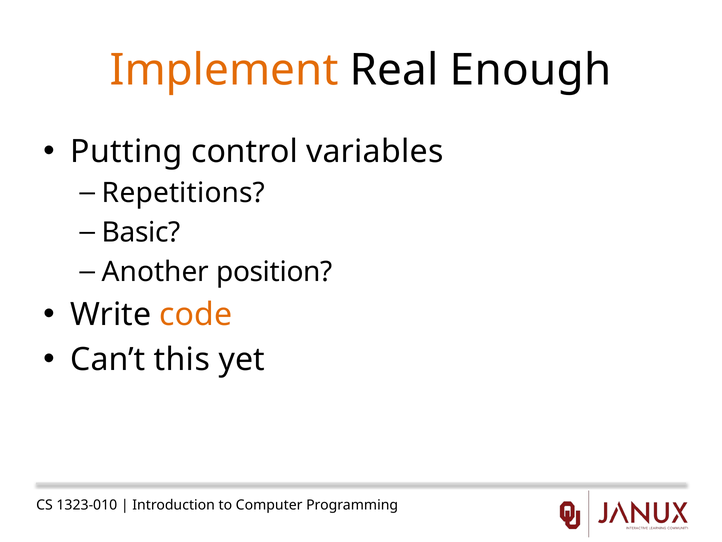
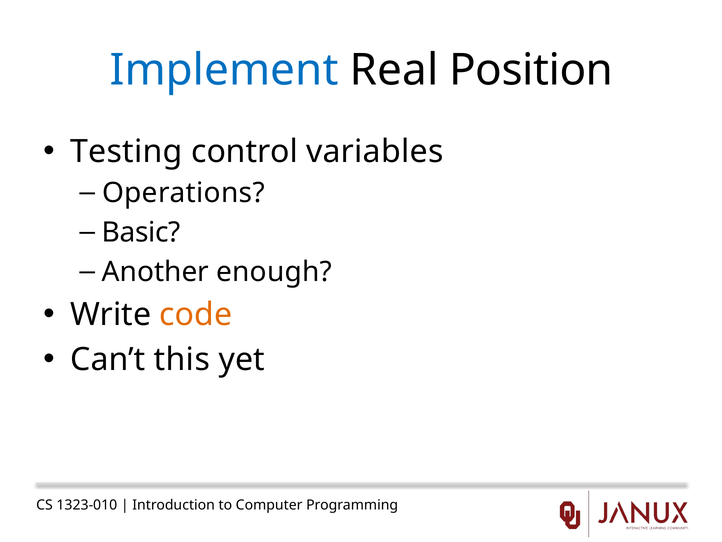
Implement colour: orange -> blue
Enough: Enough -> Position
Putting: Putting -> Testing
Repetitions: Repetitions -> Operations
position: position -> enough
